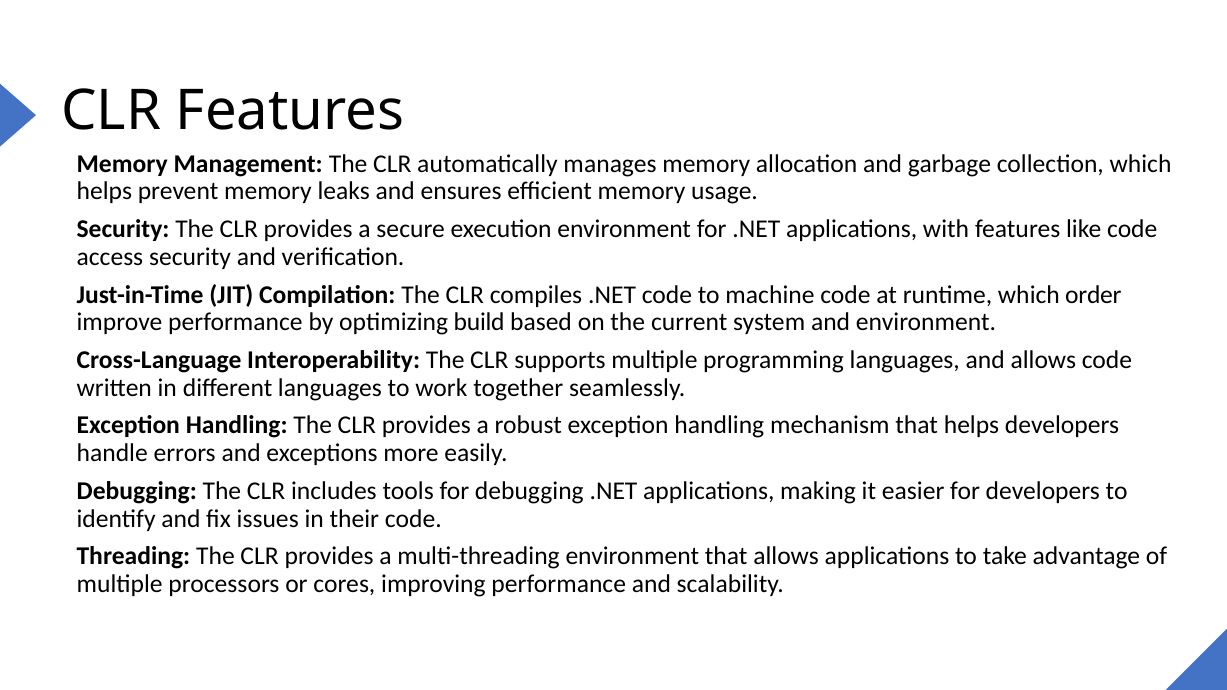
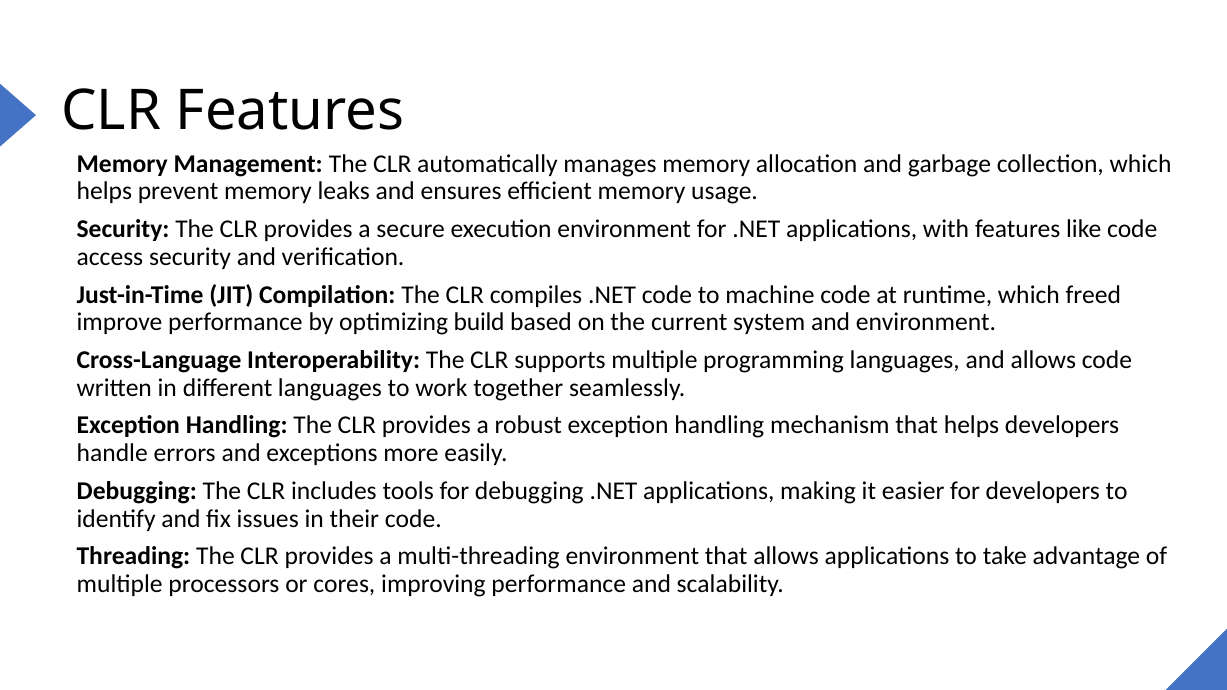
order: order -> freed
